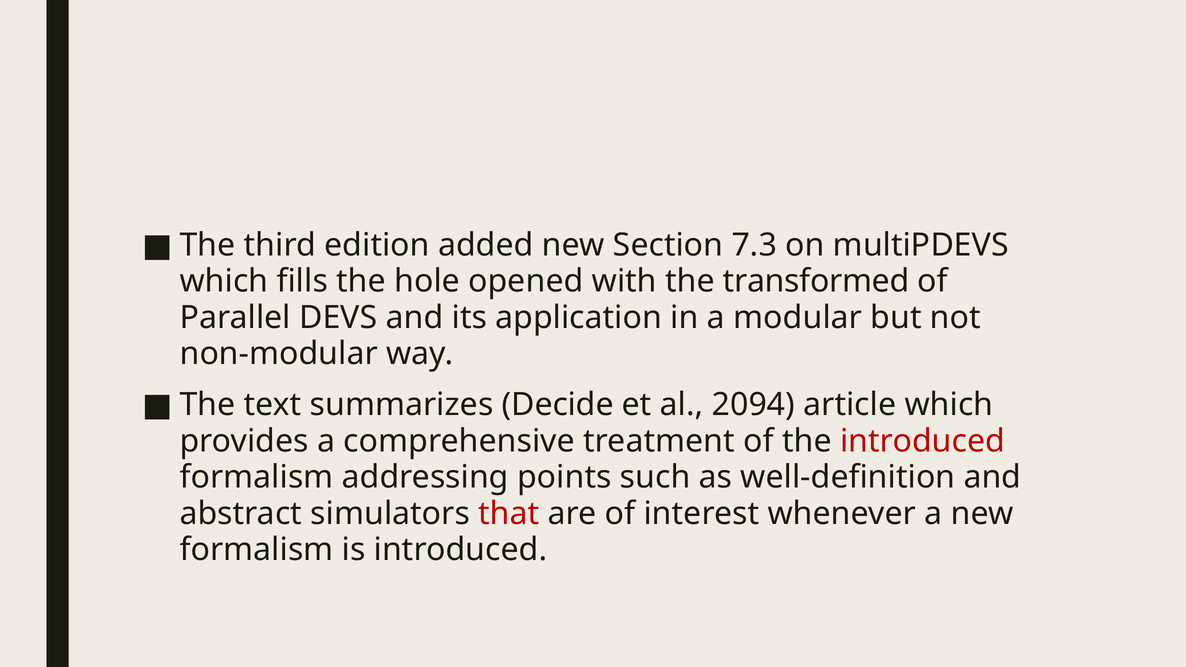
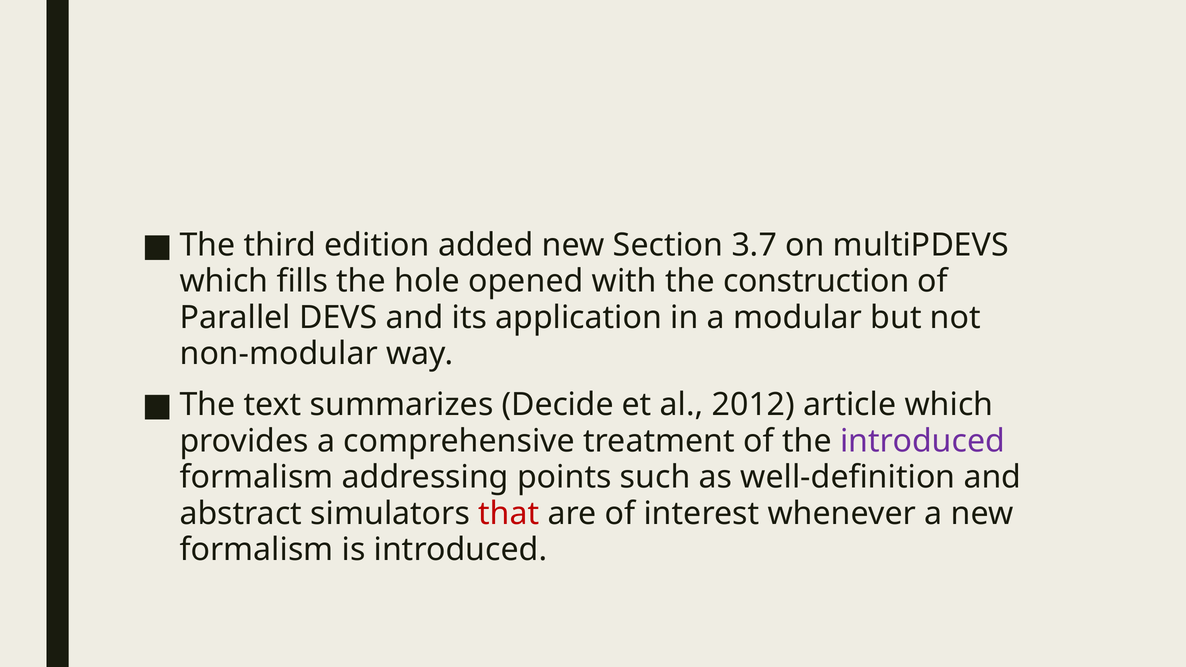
7.3: 7.3 -> 3.7
transformed: transformed -> construction
2094: 2094 -> 2012
introduced at (922, 441) colour: red -> purple
